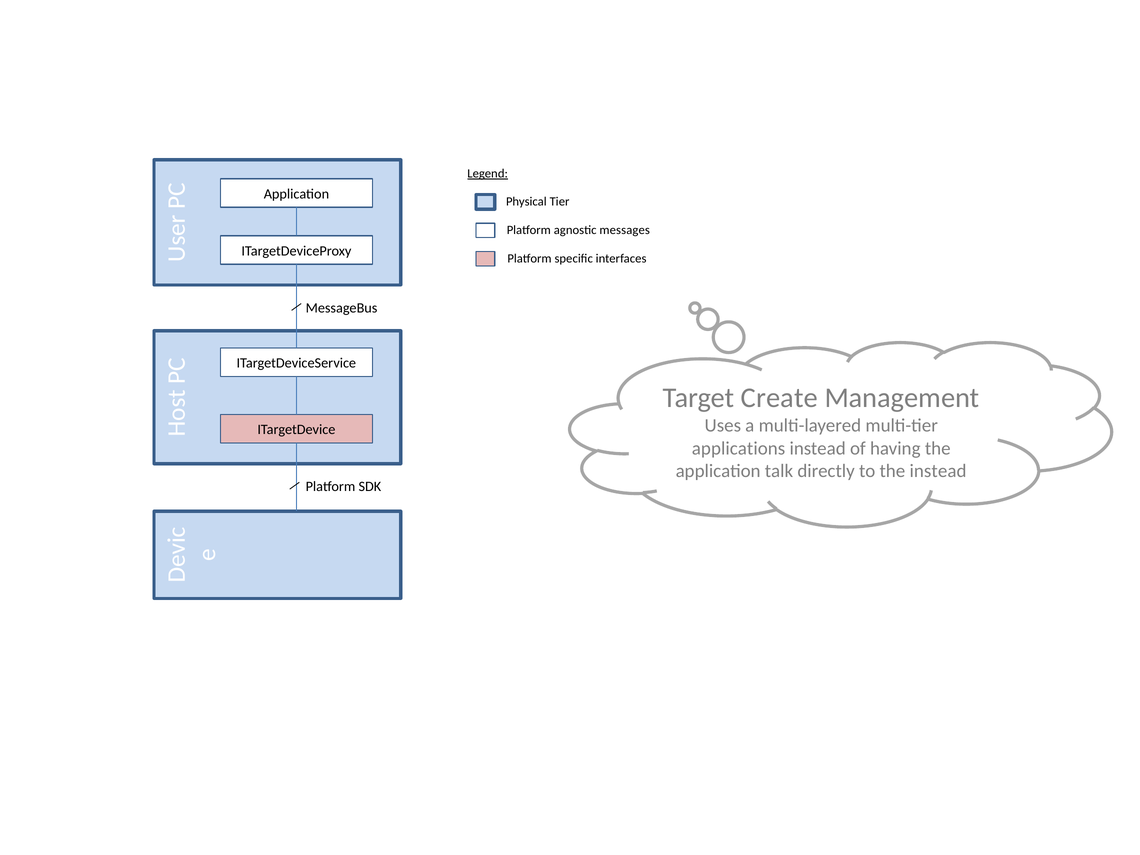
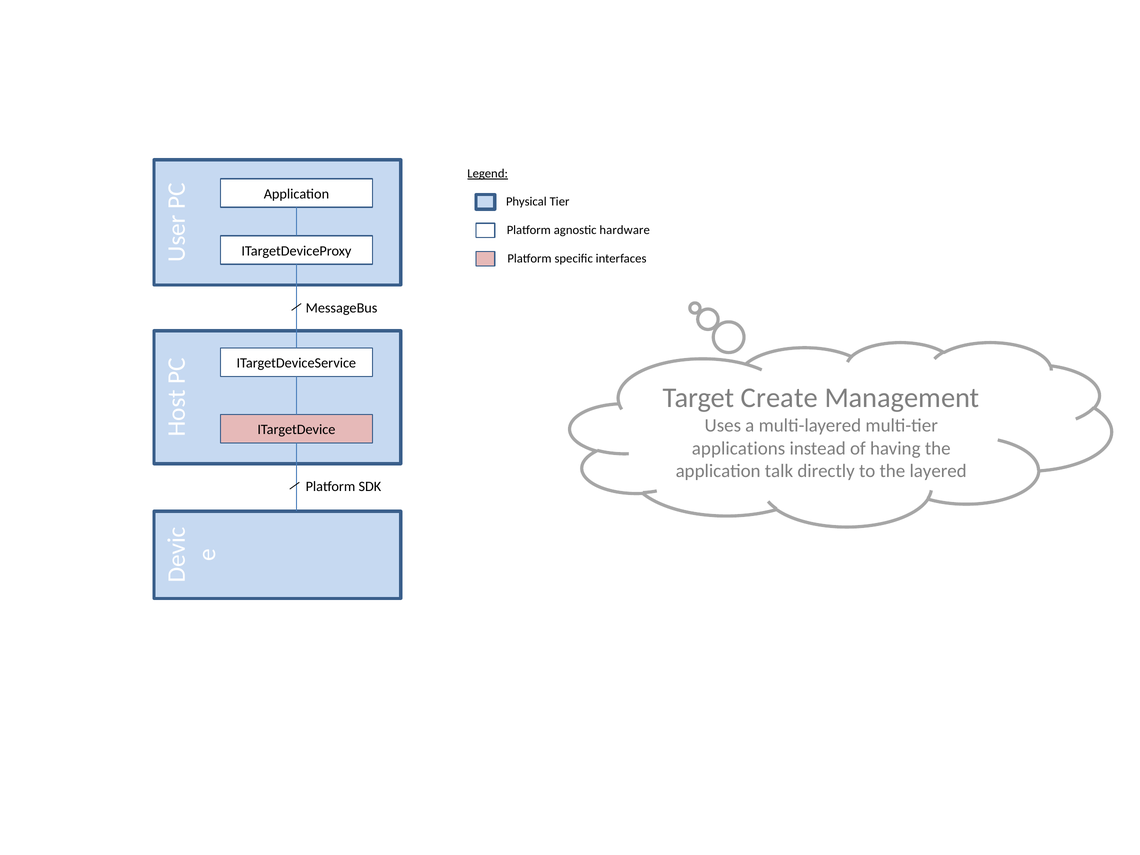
messages: messages -> hardware
the instead: instead -> layered
